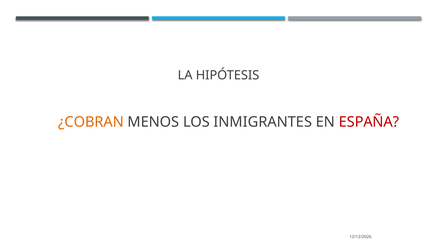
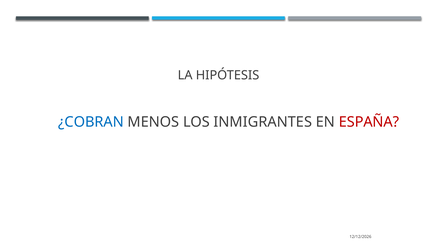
¿COBRAN colour: orange -> blue
